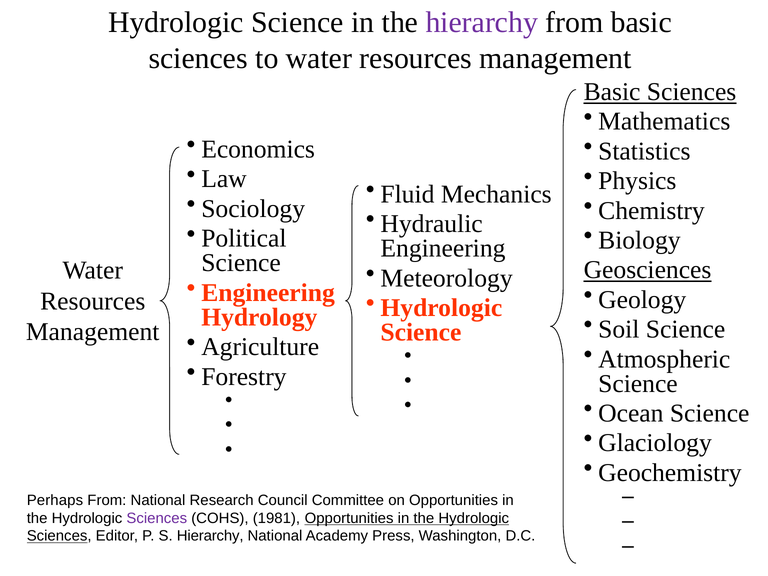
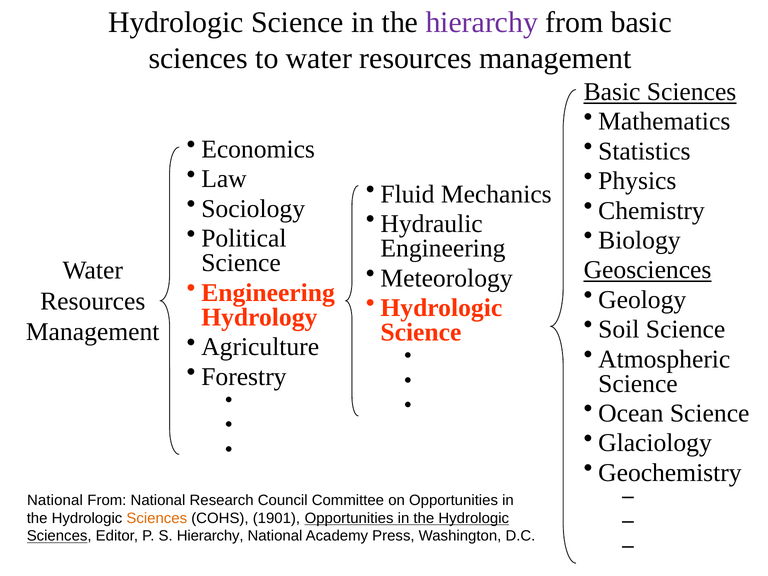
Perhaps at (55, 500): Perhaps -> National
Sciences at (157, 518) colour: purple -> orange
1981: 1981 -> 1901
